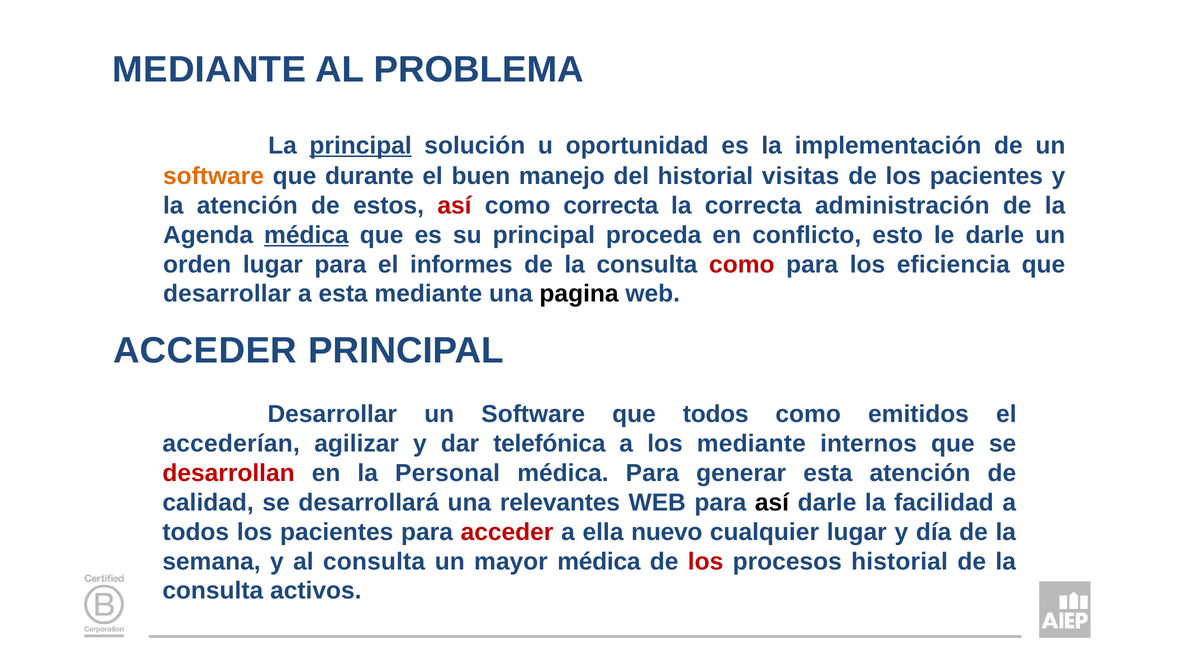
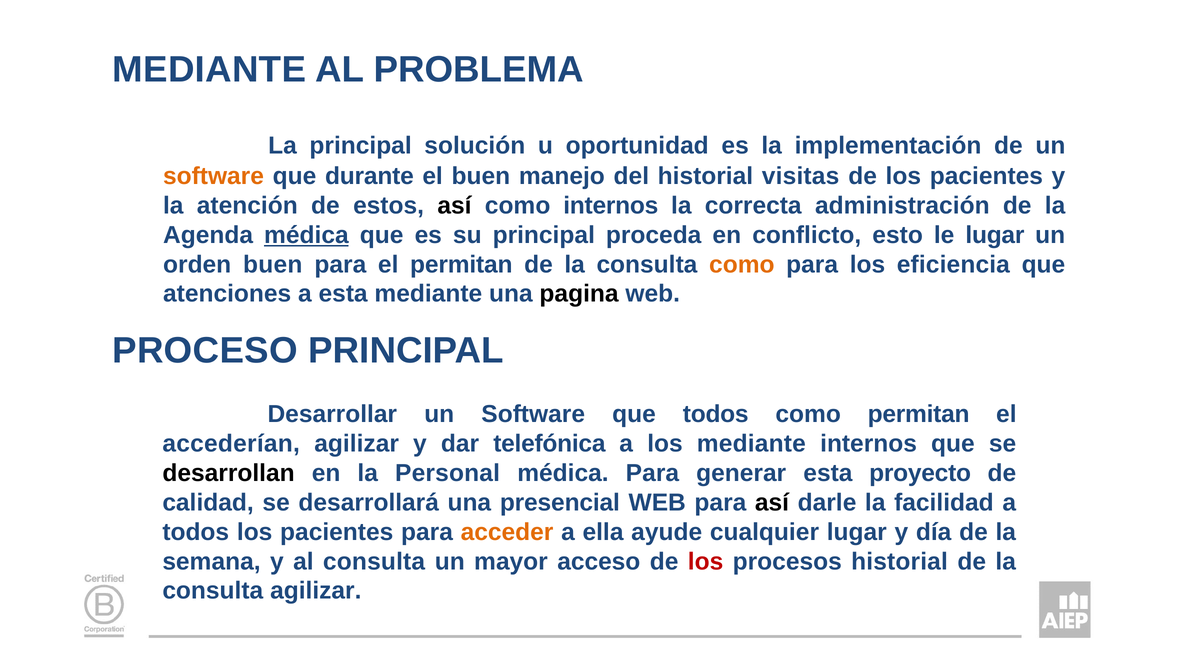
principal at (361, 146) underline: present -> none
así at (454, 206) colour: red -> black
como correcta: correcta -> internos
le darle: darle -> lugar
orden lugar: lugar -> buen
el informes: informes -> permitan
como at (742, 265) colour: red -> orange
desarrollar at (227, 294): desarrollar -> atenciones
ACCEDER at (205, 351): ACCEDER -> PROCESO
como emitidos: emitidos -> permitan
desarrollan colour: red -> black
esta atención: atención -> proyecto
relevantes: relevantes -> presencial
acceder at (507, 532) colour: red -> orange
nuevo: nuevo -> ayude
mayor médica: médica -> acceso
consulta activos: activos -> agilizar
